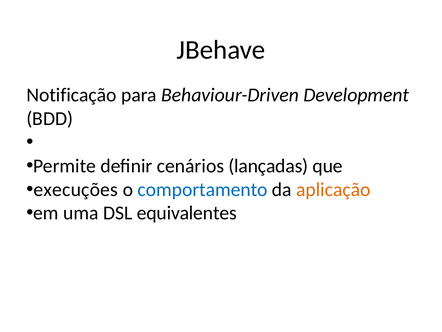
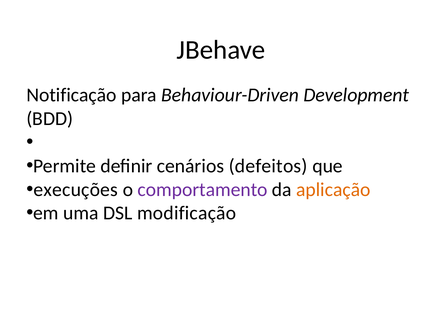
lançadas: lançadas -> defeitos
comportamento colour: blue -> purple
equivalentes: equivalentes -> modificação
